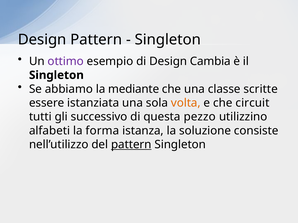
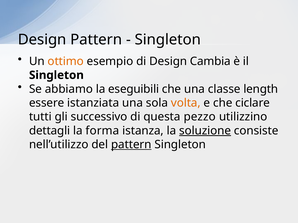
ottimo colour: purple -> orange
mediante: mediante -> eseguibili
scritte: scritte -> length
circuit: circuit -> ciclare
alfabeti: alfabeti -> dettagli
soluzione underline: none -> present
